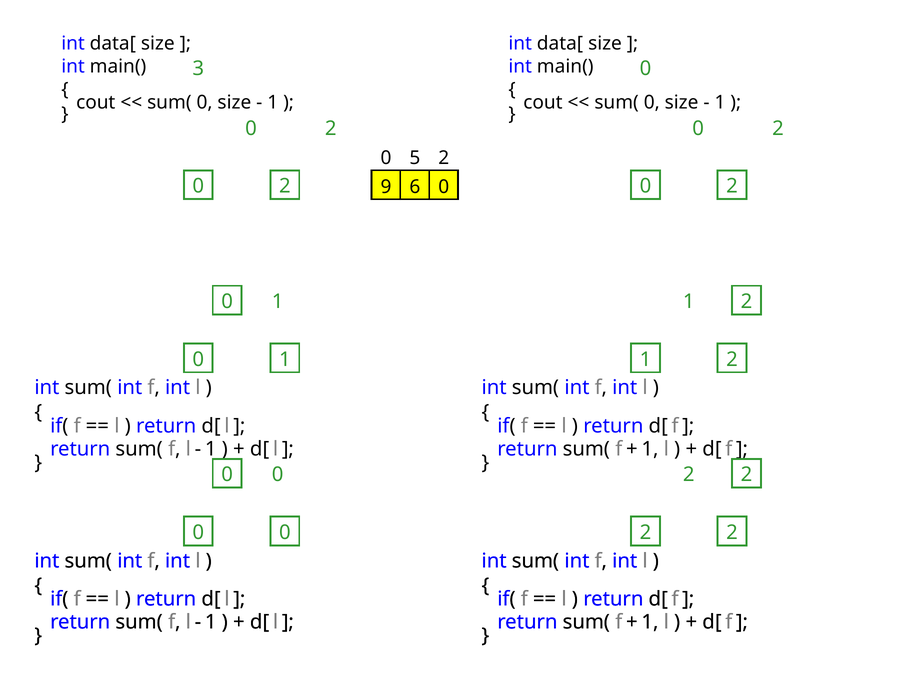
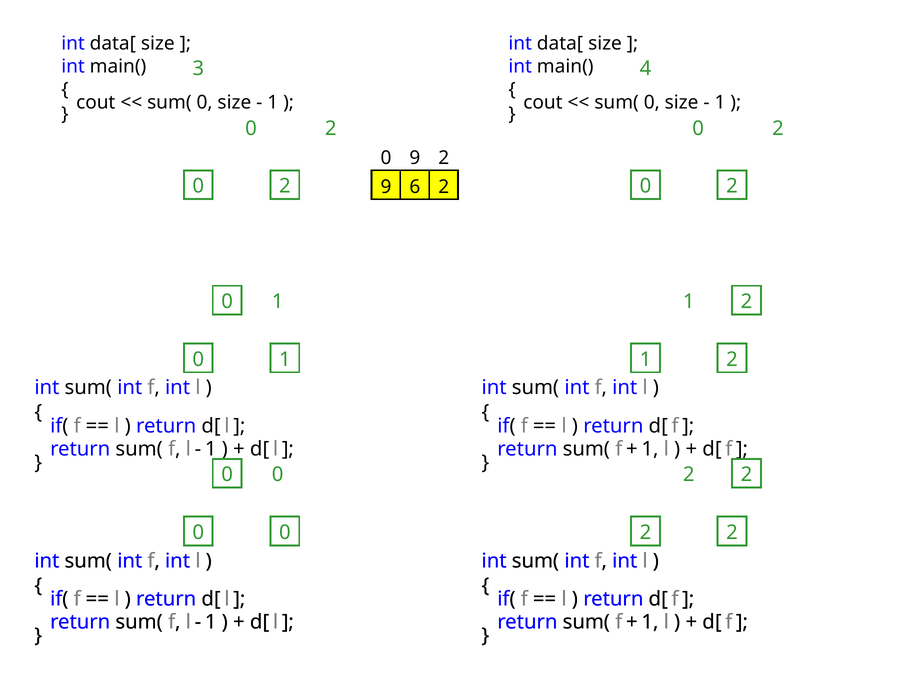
3 0: 0 -> 4
0 5: 5 -> 9
6 0: 0 -> 2
